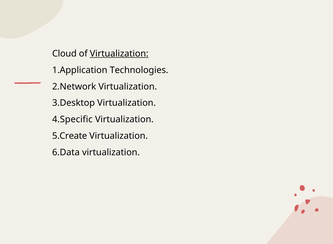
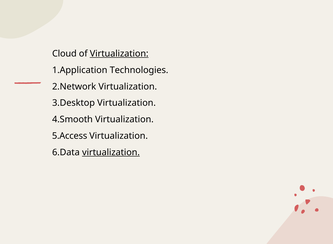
4.Specific: 4.Specific -> 4.Smooth
5.Create: 5.Create -> 5.Access
virtualization at (111, 152) underline: none -> present
